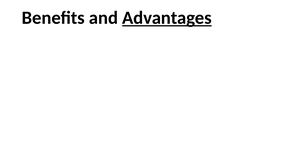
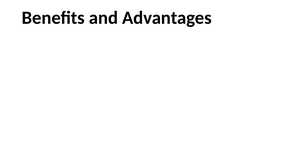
Advantages underline: present -> none
